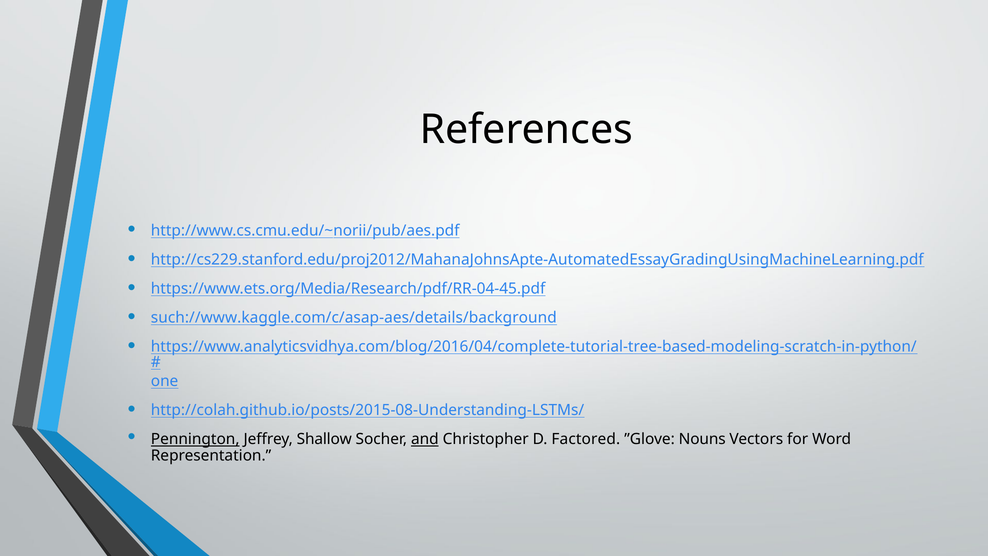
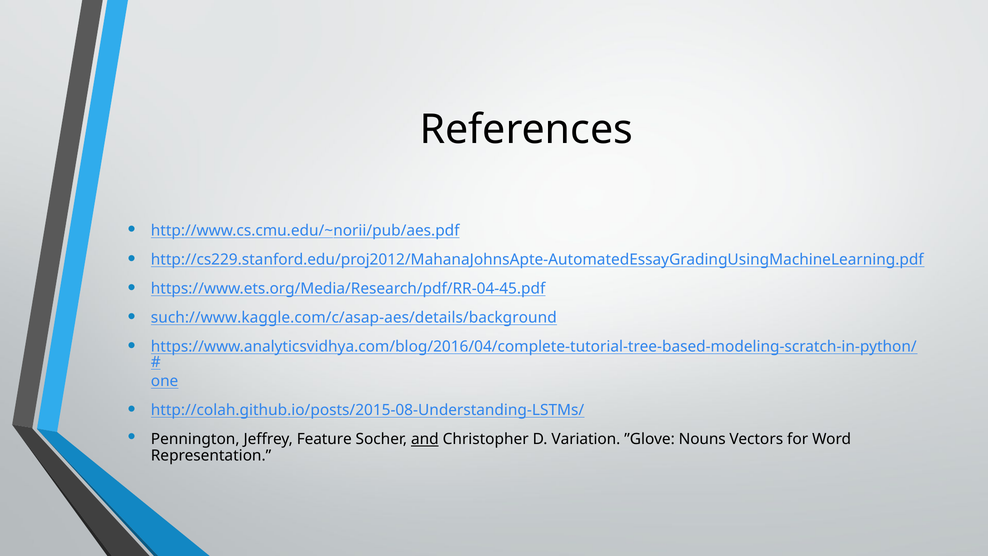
Pennington underline: present -> none
Shallow: Shallow -> Feature
Factored: Factored -> Variation
